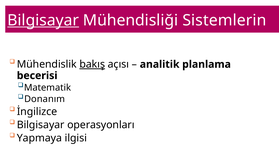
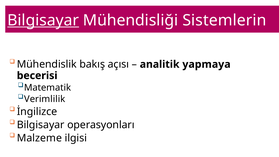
bakış underline: present -> none
planlama: planlama -> yapmaya
Donanım: Donanım -> Verimlilik
Yapmaya: Yapmaya -> Malzeme
